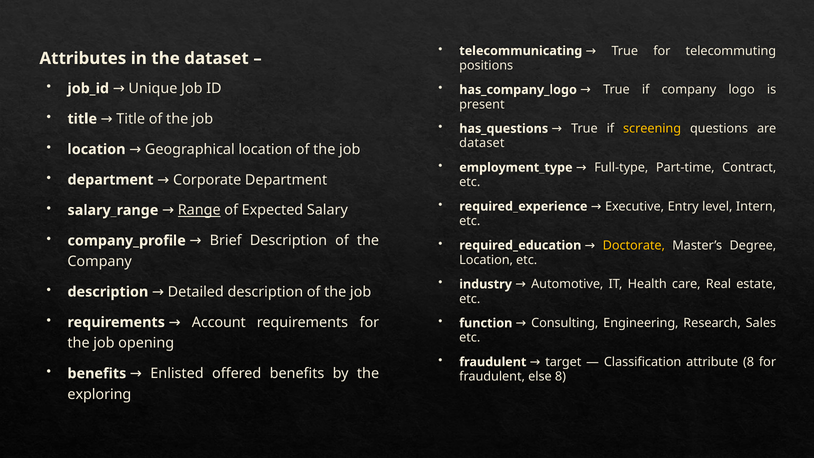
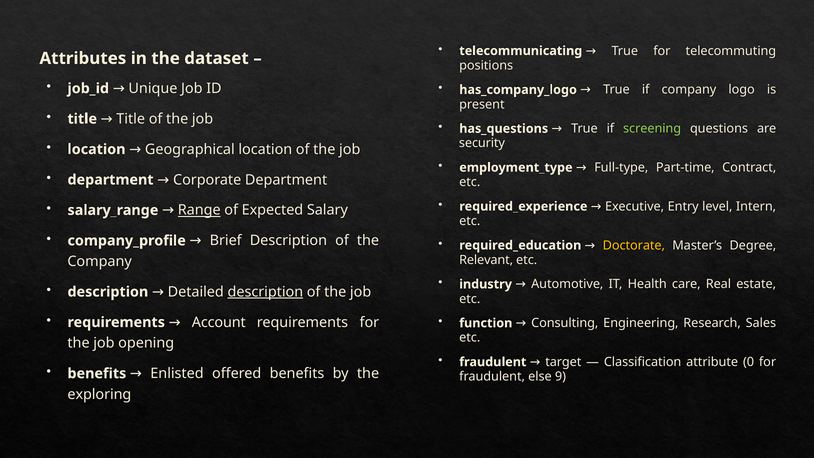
screening colour: yellow -> light green
dataset at (482, 143): dataset -> security
Location at (486, 260): Location -> Relevant
description at (265, 292) underline: none -> present
attribute 8: 8 -> 0
else 8: 8 -> 9
